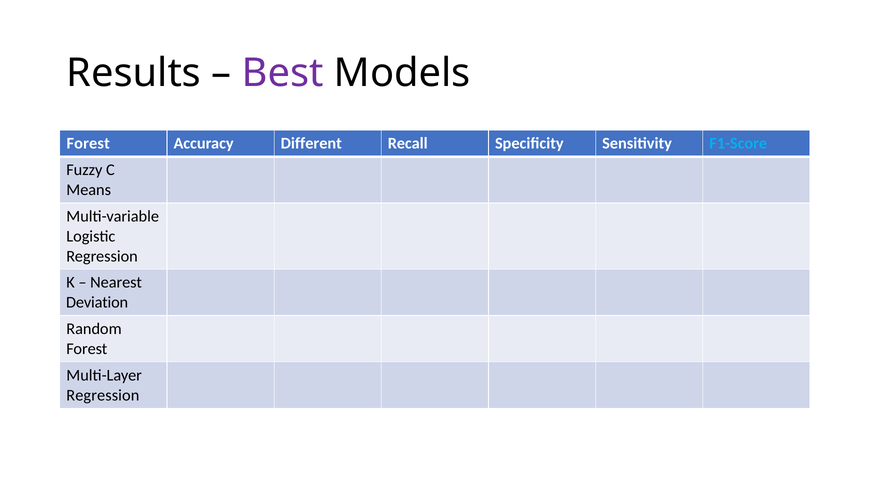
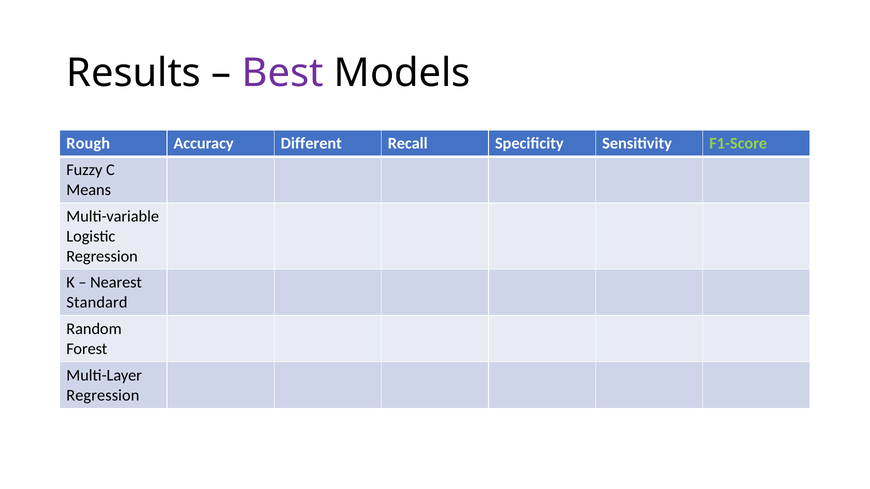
Forest at (88, 144): Forest -> Rough
F1-Score colour: light blue -> light green
Deviation: Deviation -> Standard
